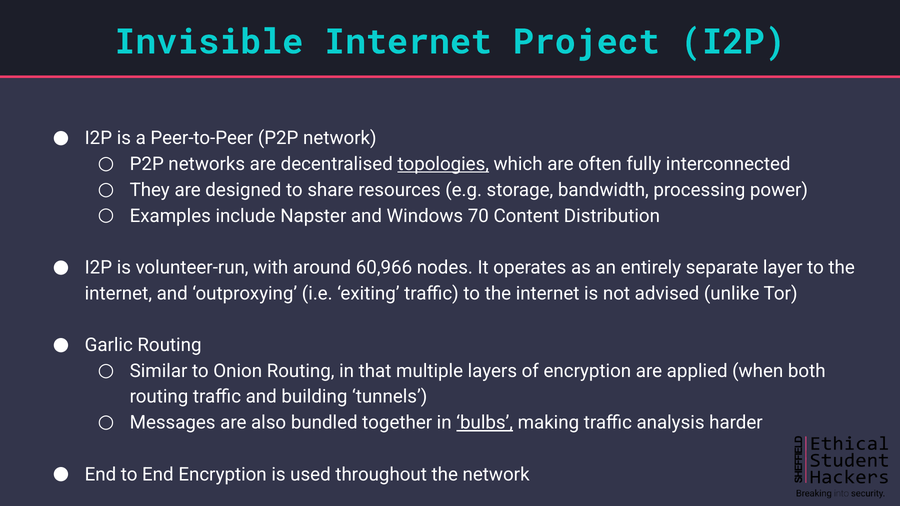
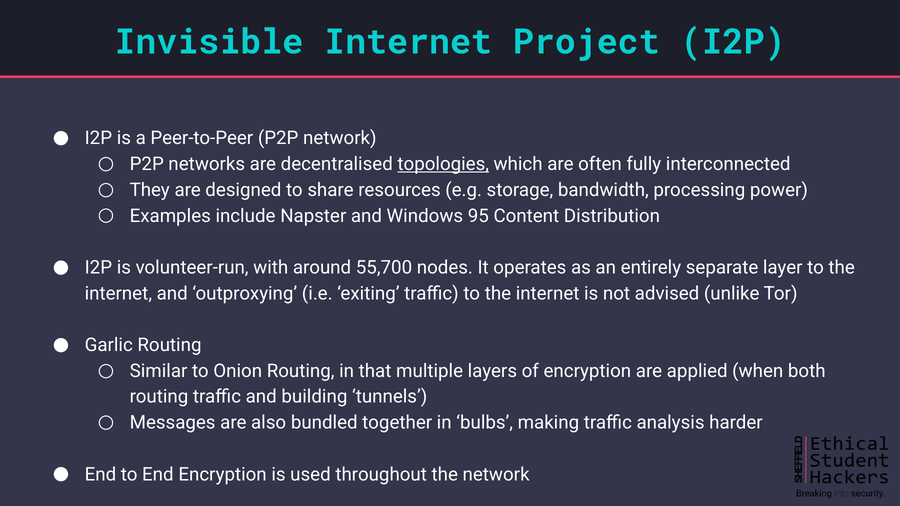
70: 70 -> 95
60,966: 60,966 -> 55,700
bulbs underline: present -> none
